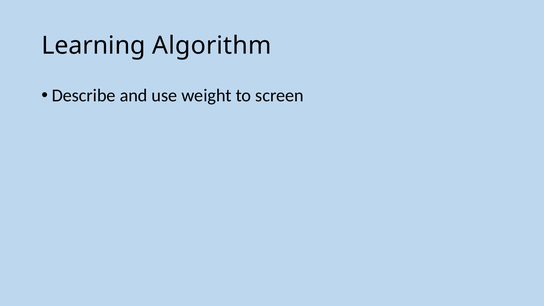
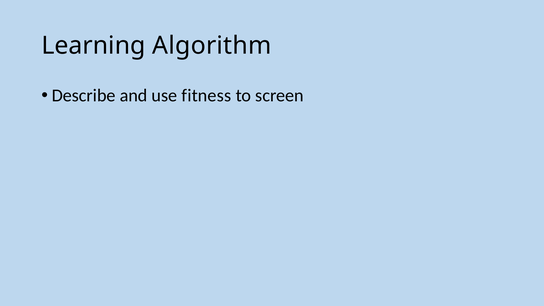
weight: weight -> fitness
